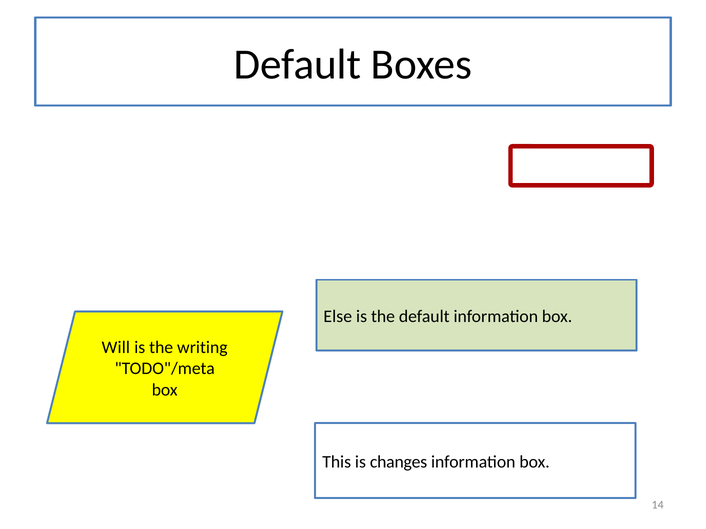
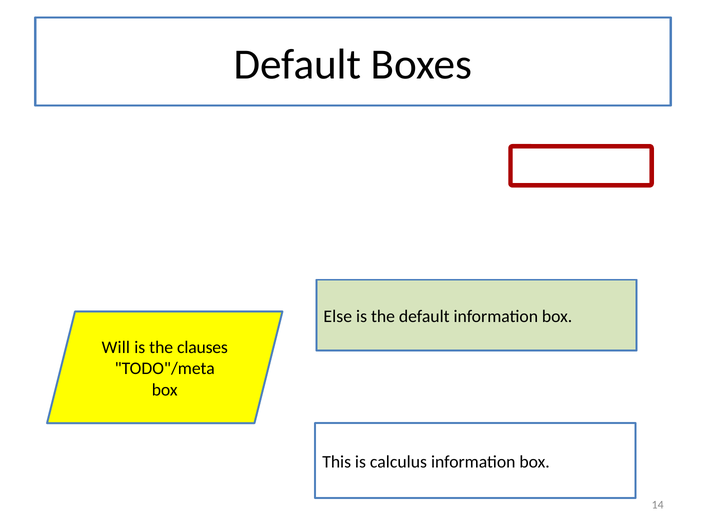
writing: writing -> clauses
changes: changes -> calculus
